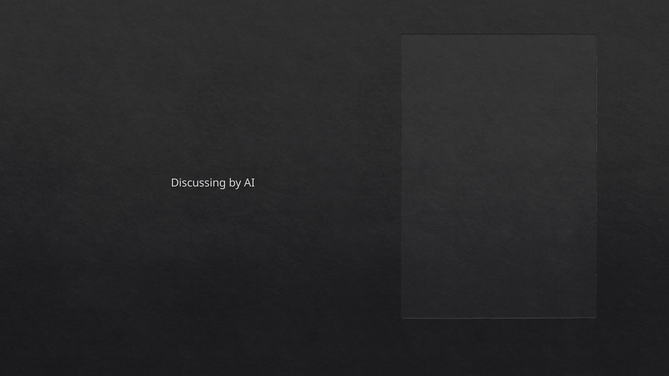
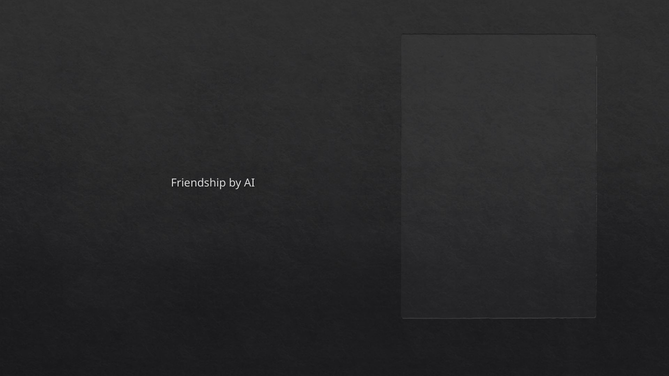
Discussing: Discussing -> Friendship
